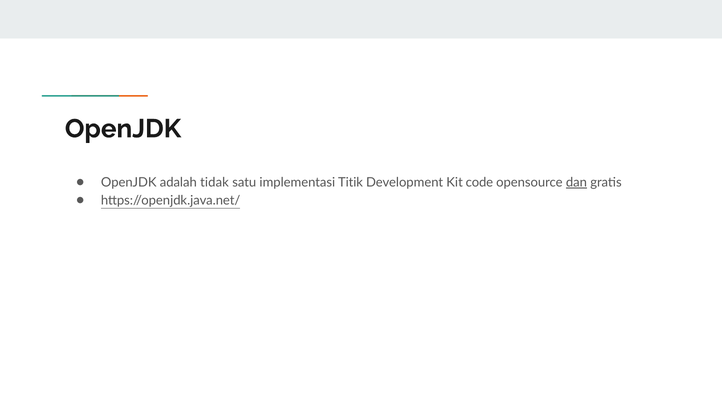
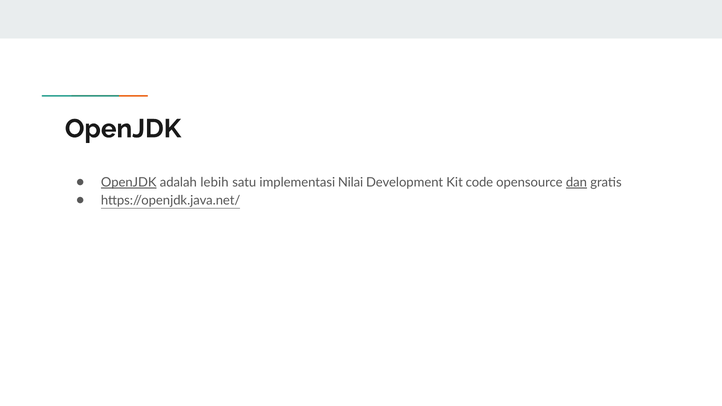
OpenJDK at (129, 182) underline: none -> present
tidak: tidak -> lebih
Titik: Titik -> Nilai
